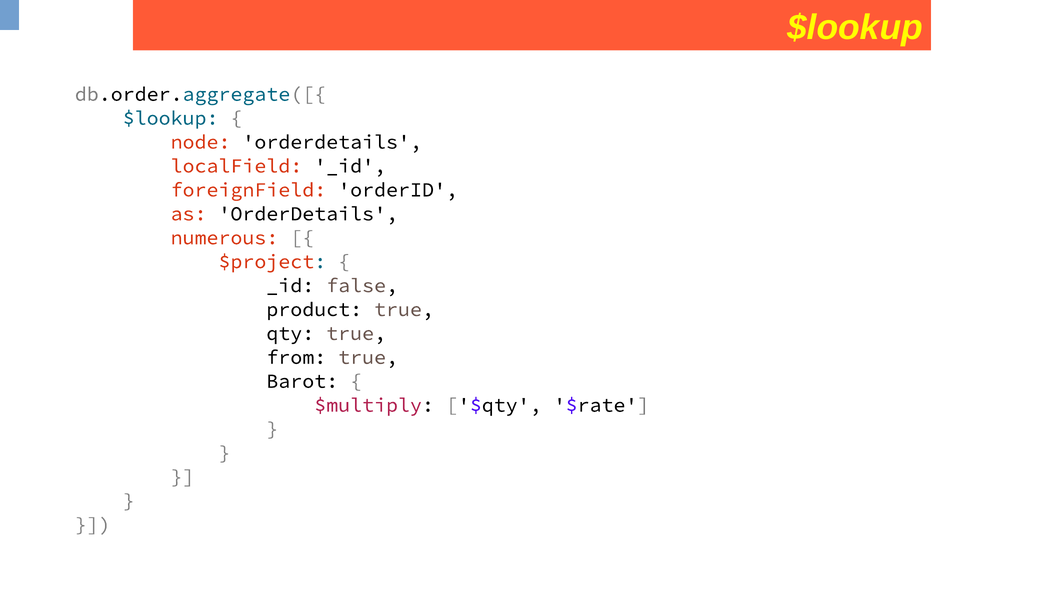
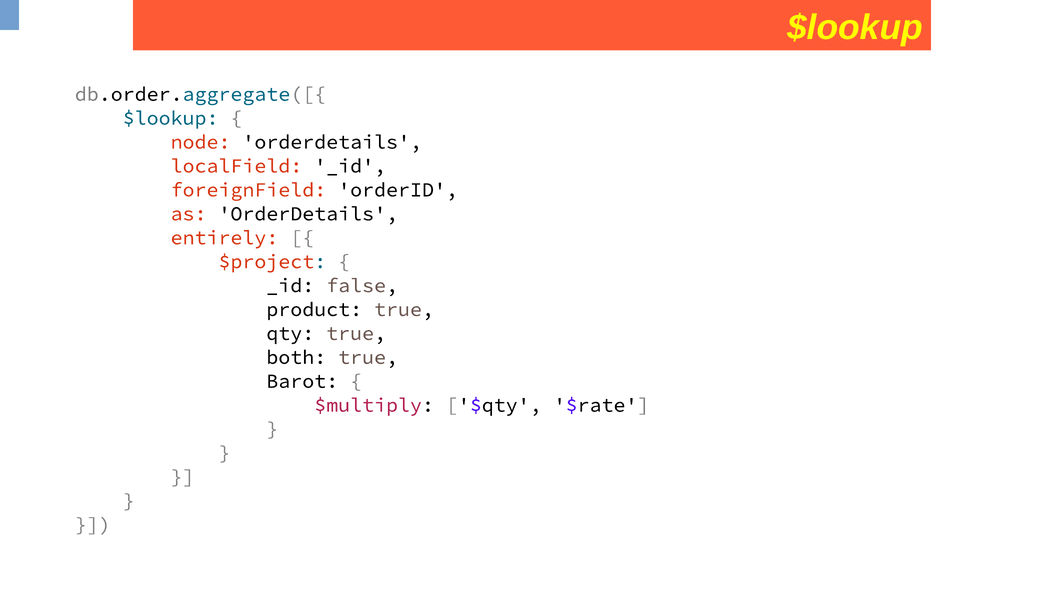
numerous: numerous -> entirely
from: from -> both
